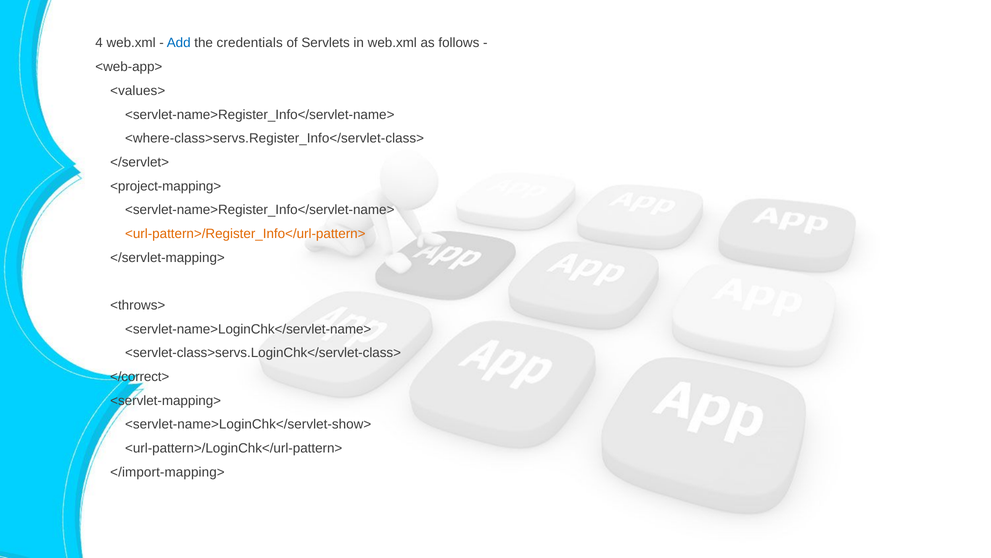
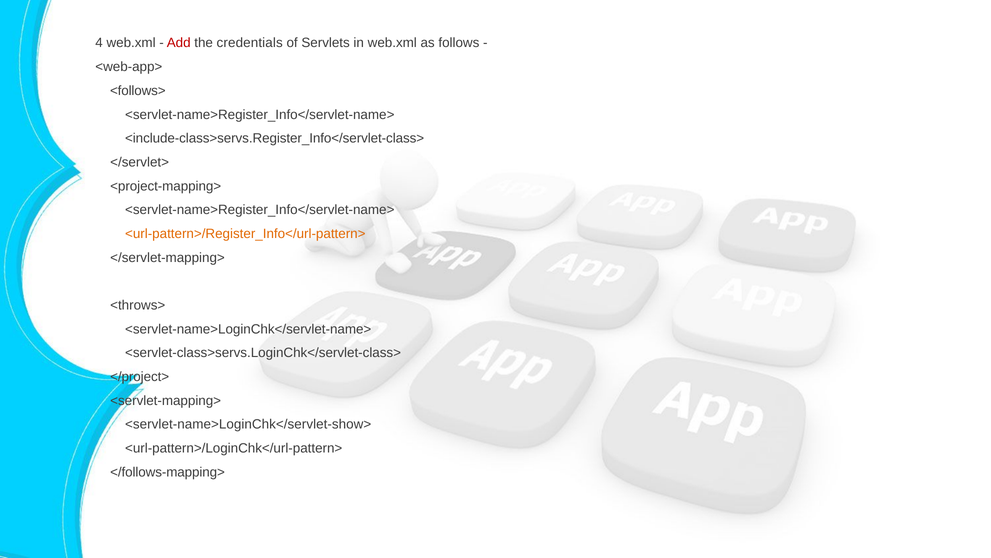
Add colour: blue -> red
<values>: <values> -> <follows>
<where-class>servs.Register_Info</servlet-class>: <where-class>servs.Register_Info</servlet-class> -> <include-class>servs.Register_Info</servlet-class>
</correct>: </correct> -> </project>
</import-mapping>: </import-mapping> -> </follows-mapping>
